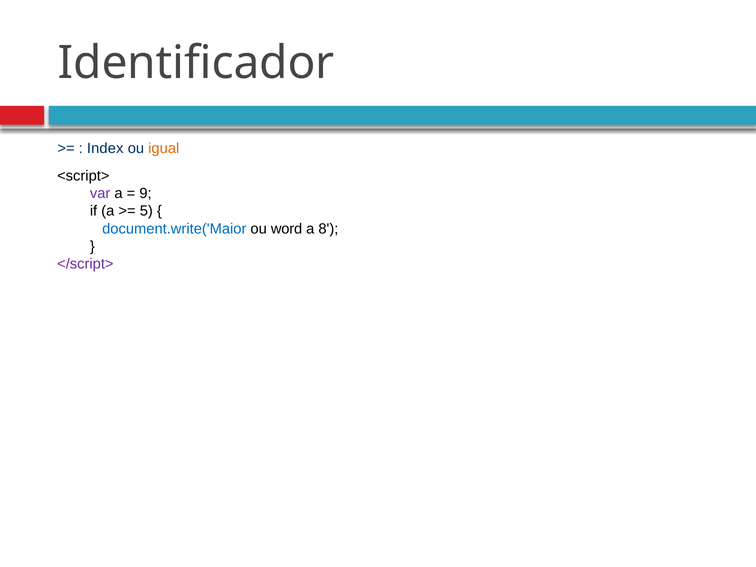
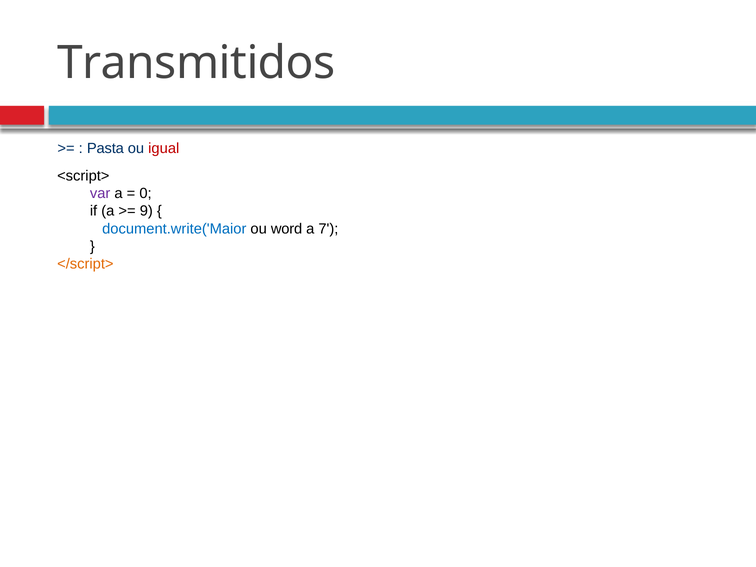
Identificador: Identificador -> Transmitidos
Index: Index -> Pasta
igual colour: orange -> red
9: 9 -> 0
5: 5 -> 9
8: 8 -> 7
</script> colour: purple -> orange
